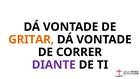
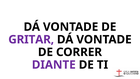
GRITAR colour: orange -> purple
